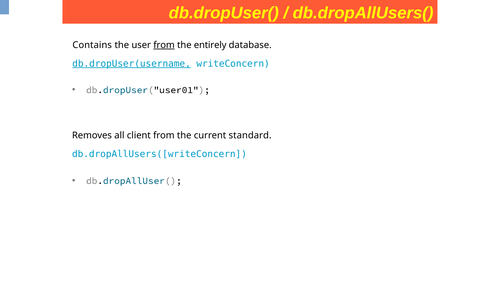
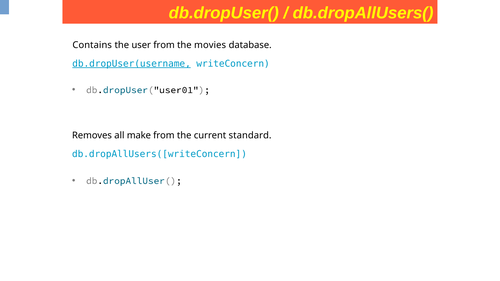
from at (164, 45) underline: present -> none
entirely: entirely -> movies
client: client -> make
